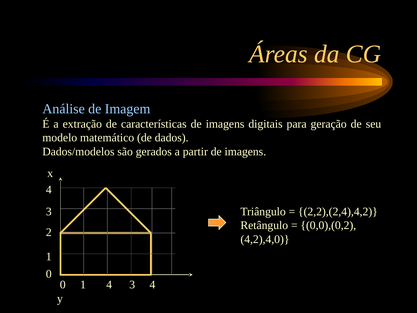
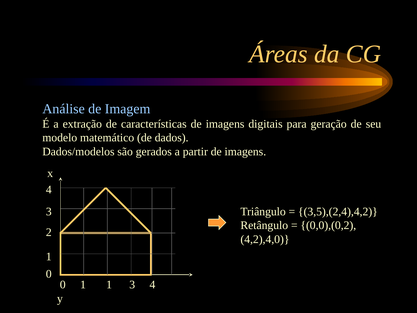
2,2),(2,4),4,2: 2,2),(2,4),4,2 -> 3,5),(2,4),4,2
1 4: 4 -> 1
